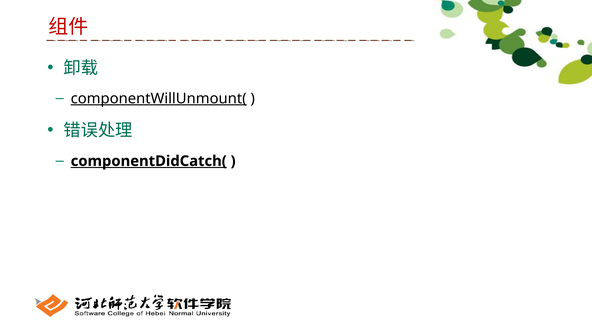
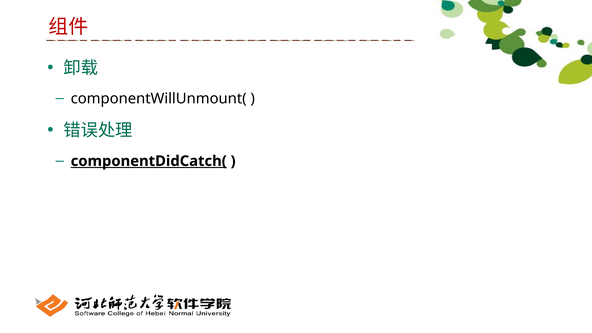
componentWillUnmount( underline: present -> none
